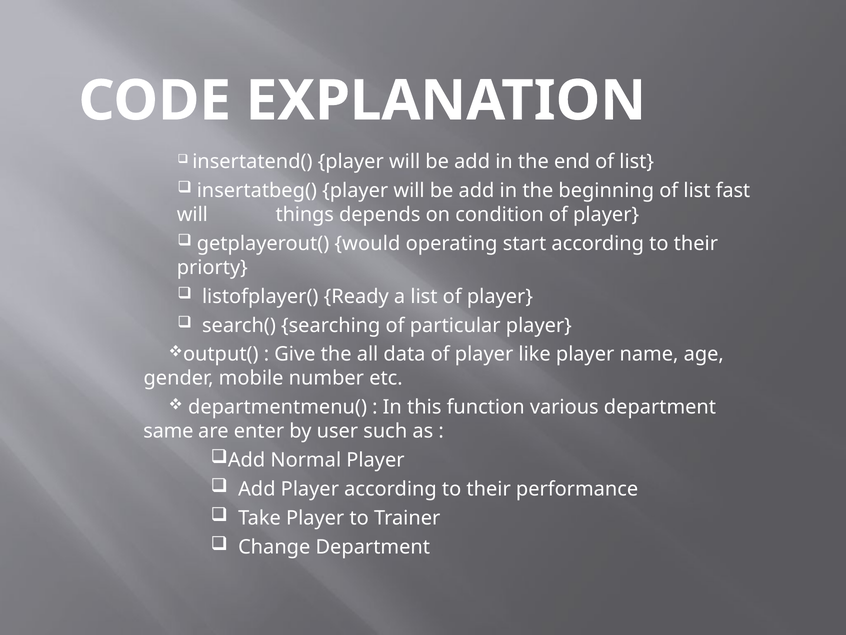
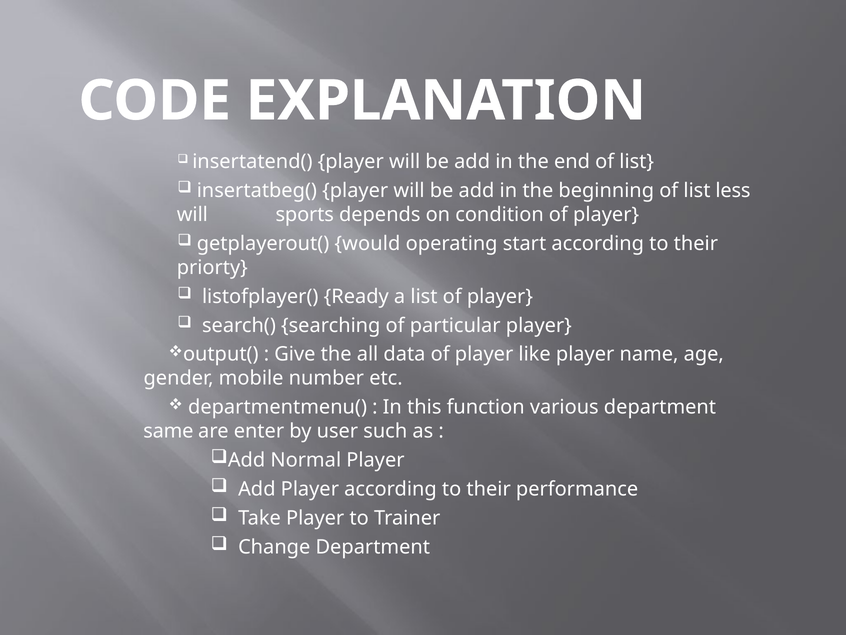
fast: fast -> less
things: things -> sports
